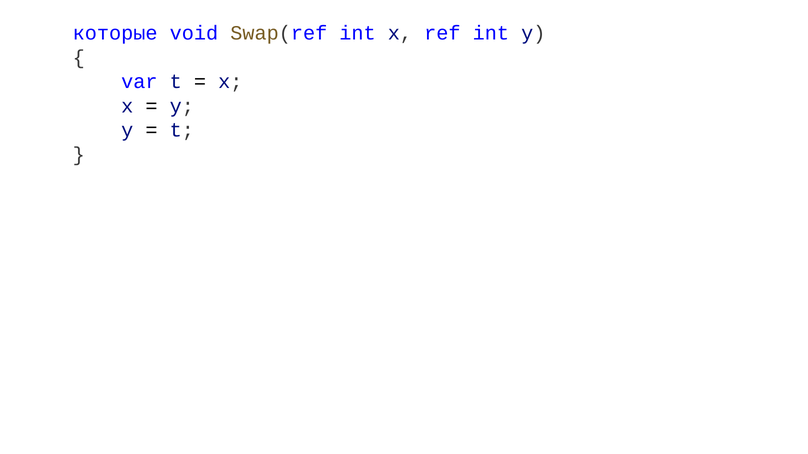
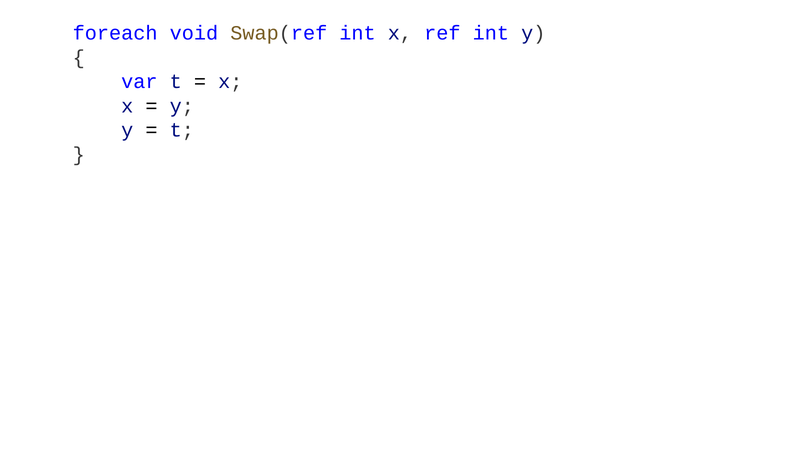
которые: которые -> foreach
